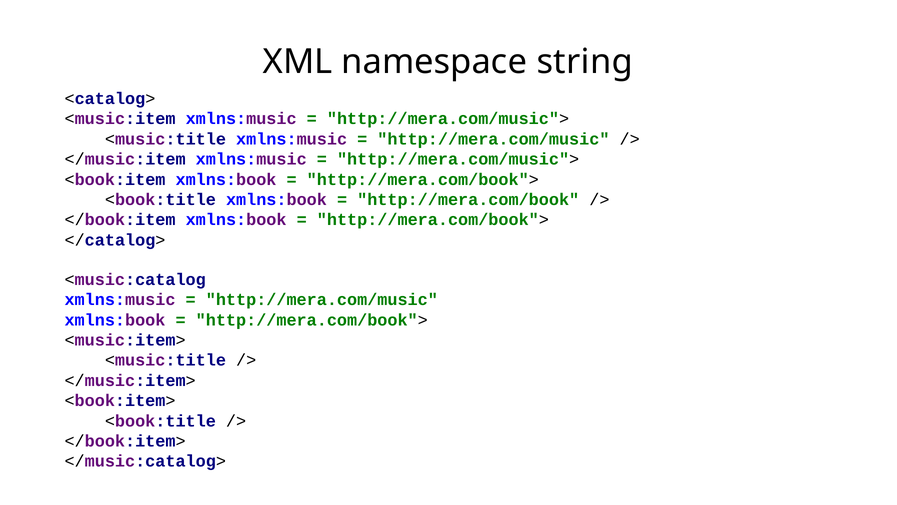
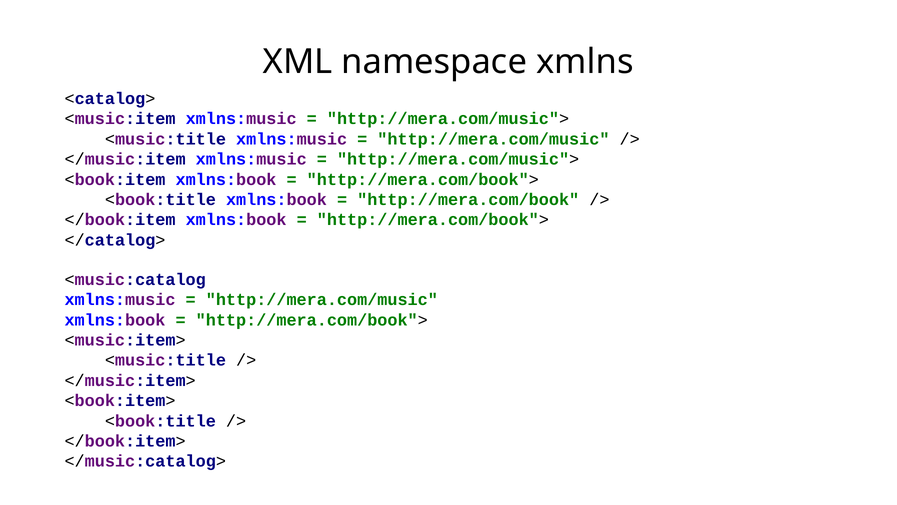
string: string -> xmlns
